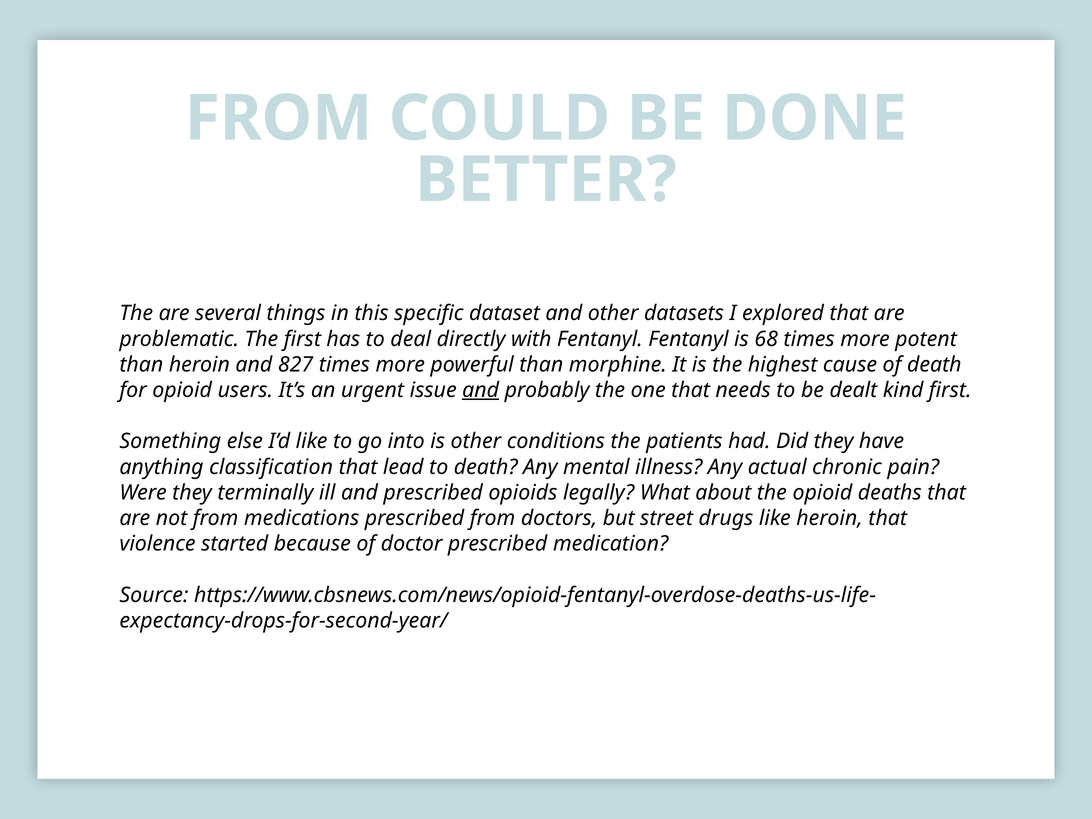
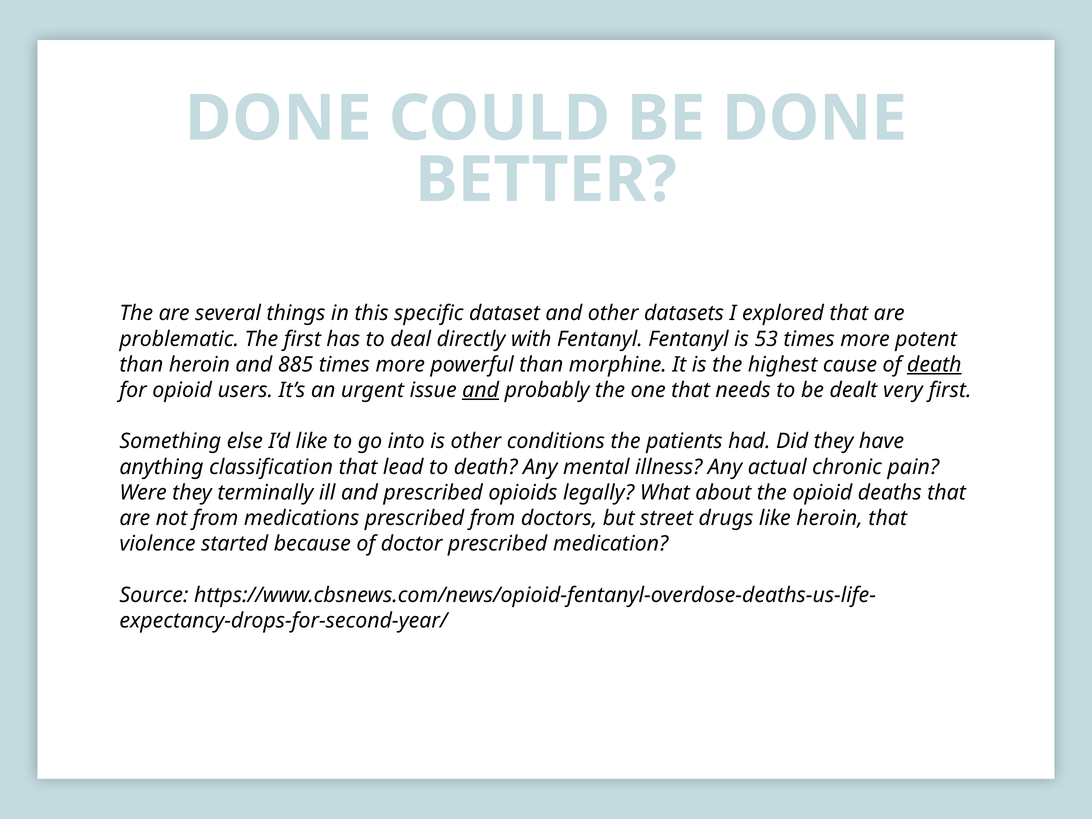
FROM at (279, 118): FROM -> DONE
68: 68 -> 53
827: 827 -> 885
death at (934, 365) underline: none -> present
kind: kind -> very
